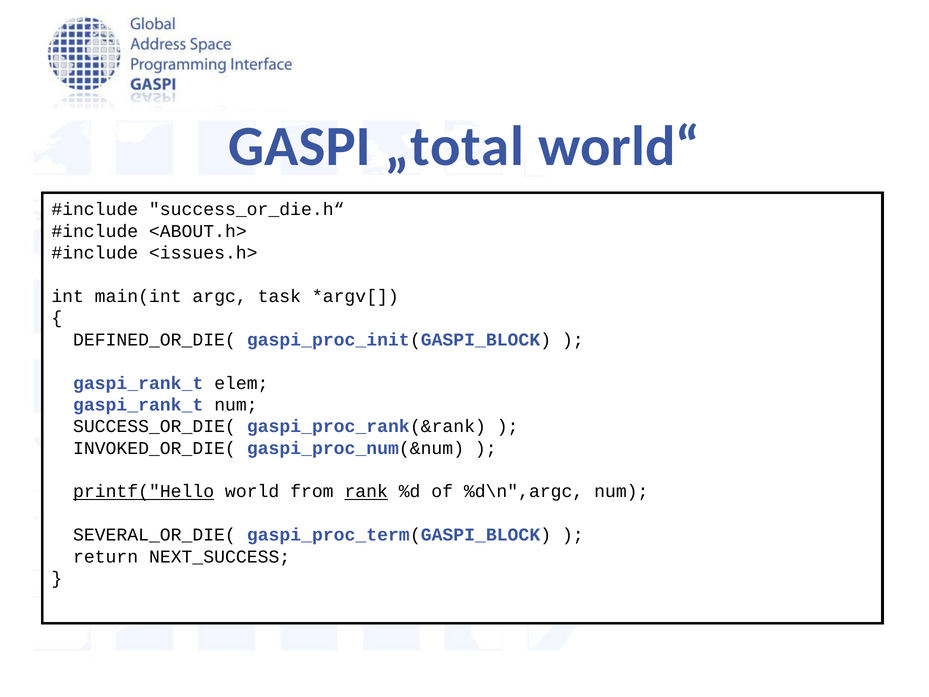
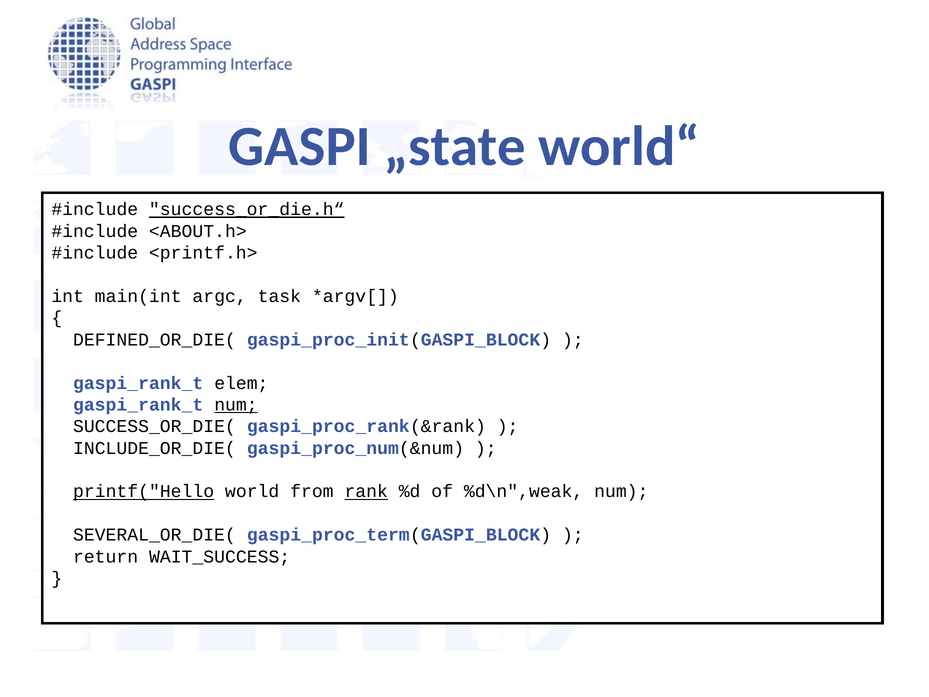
„total: „total -> „state
success_or_die.h“ underline: none -> present
<issues.h>: <issues.h> -> <printf.h>
num at (236, 405) underline: none -> present
INVOKED_OR_DIE(: INVOKED_OR_DIE( -> INCLUDE_OR_DIE(
%d\n",argc: %d\n",argc -> %d\n",weak
NEXT_SUCCESS: NEXT_SUCCESS -> WAIT_SUCCESS
